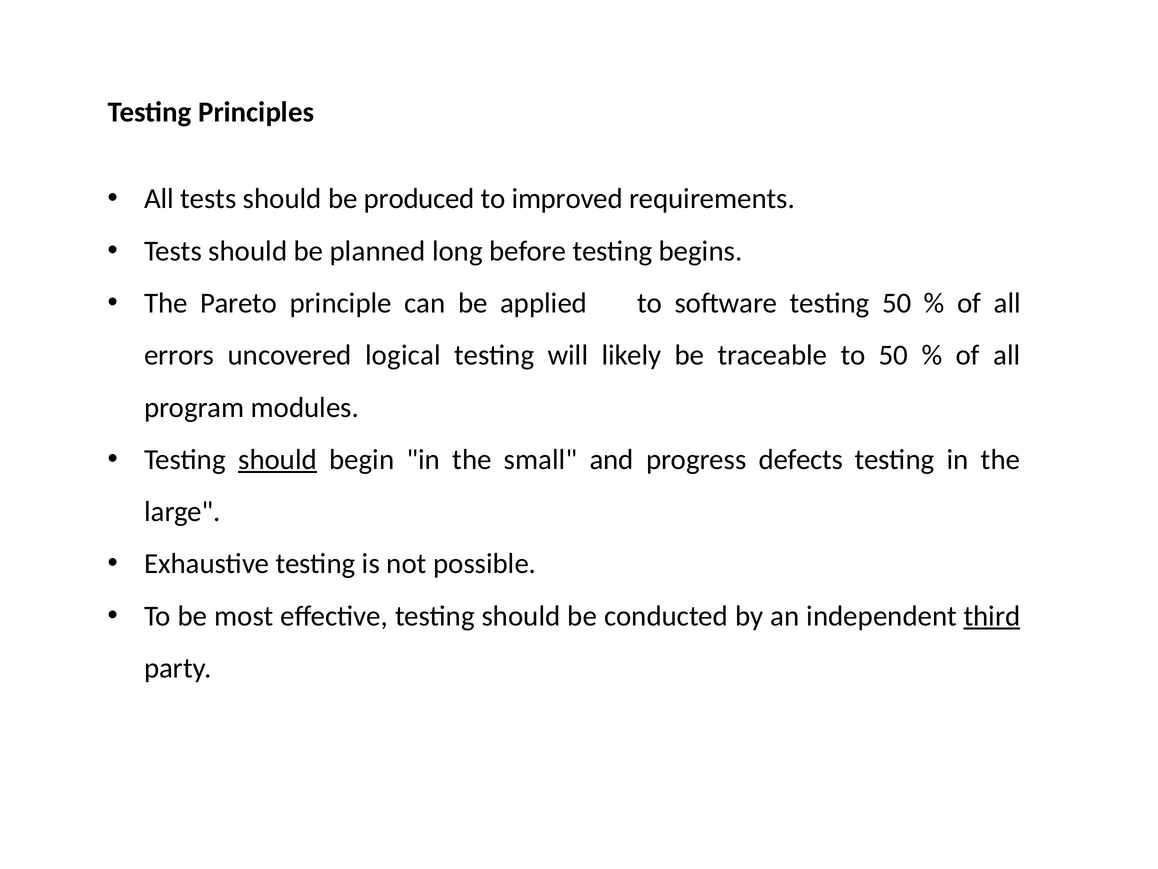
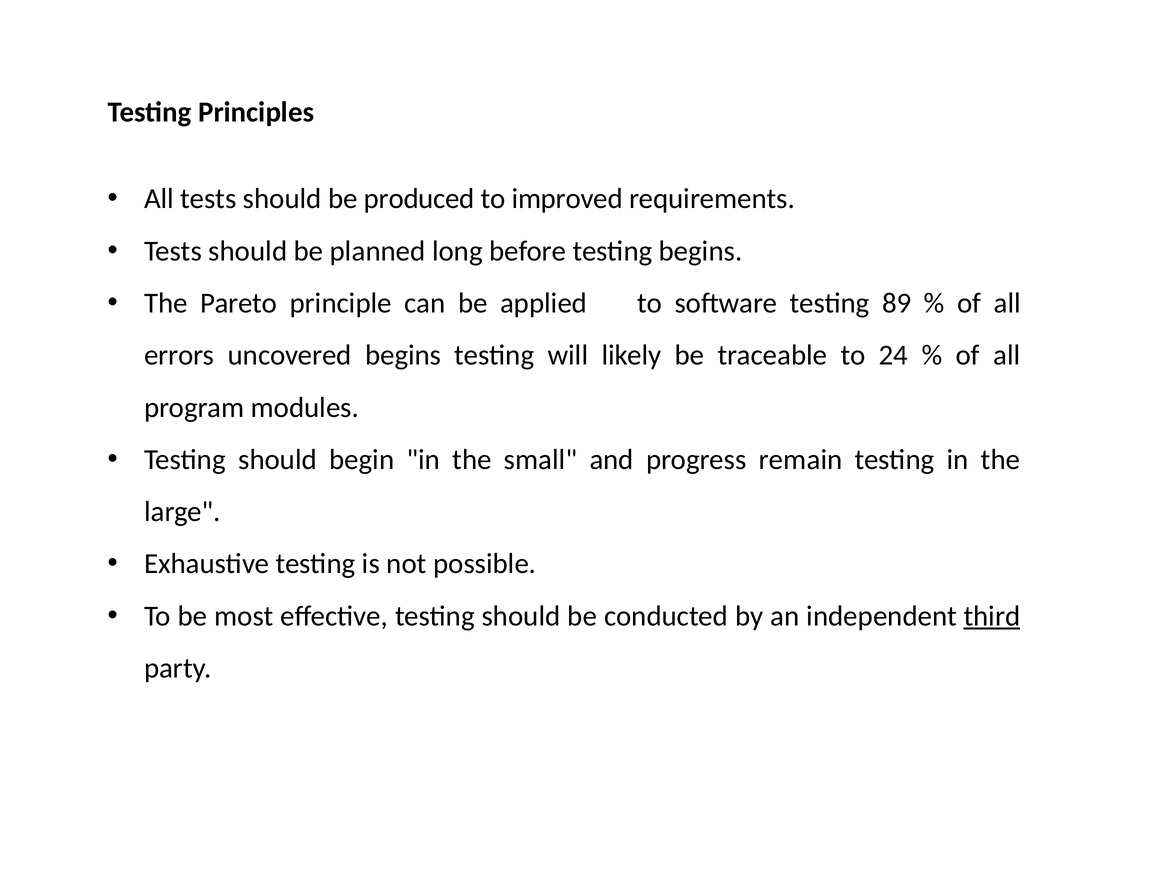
testing 50: 50 -> 89
uncovered logical: logical -> begins
to 50: 50 -> 24
should at (278, 459) underline: present -> none
defects: defects -> remain
